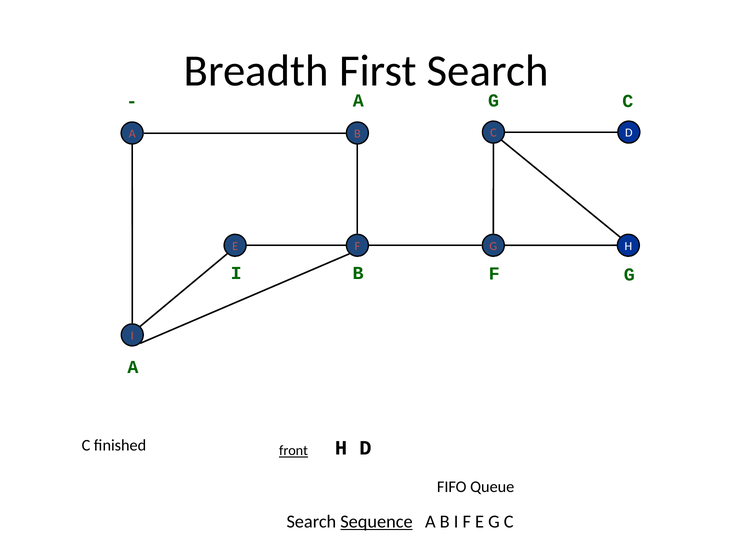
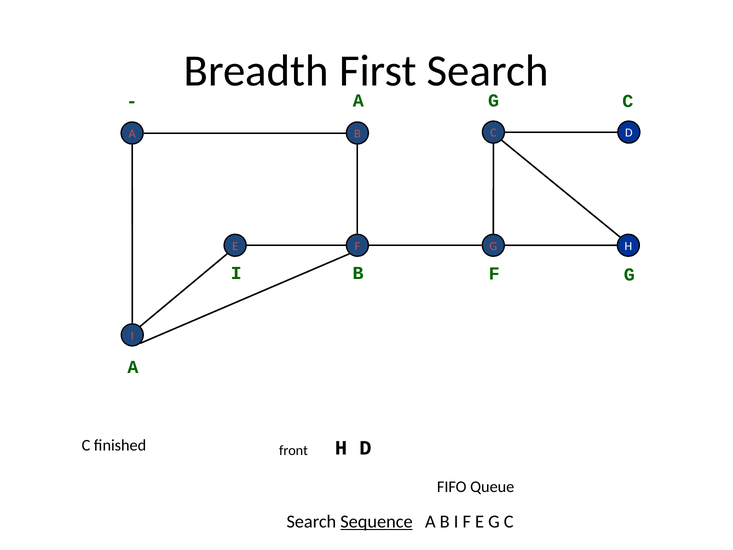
front underline: present -> none
